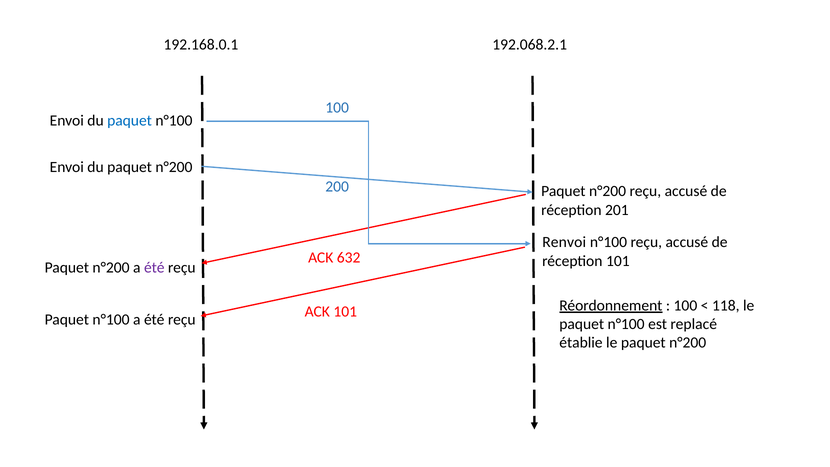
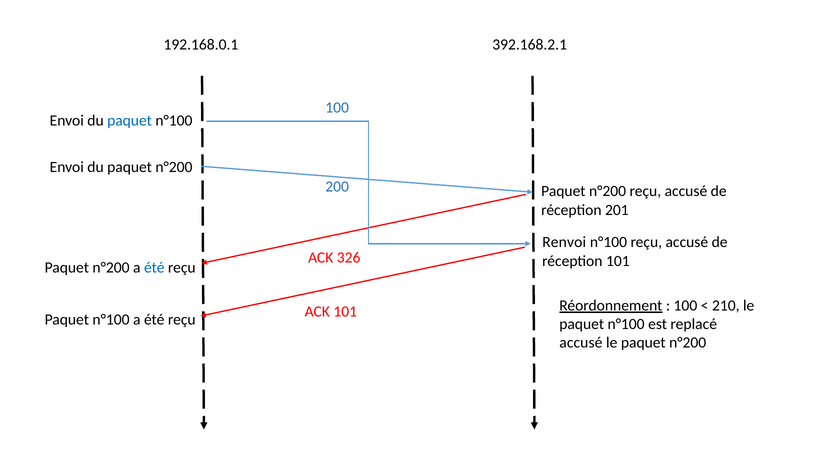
192.068.2.1: 192.068.2.1 -> 392.168.2.1
632: 632 -> 326
été at (154, 268) colour: purple -> blue
118: 118 -> 210
établie at (581, 343): établie -> accusé
